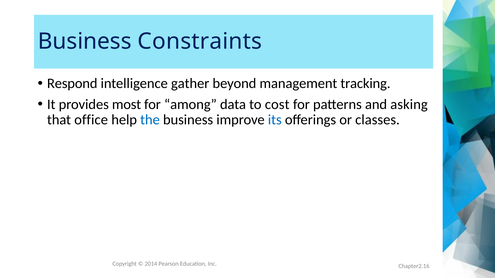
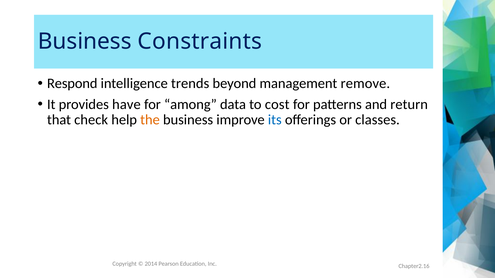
gather: gather -> trends
tracking: tracking -> remove
most: most -> have
asking: asking -> return
office: office -> check
the colour: blue -> orange
